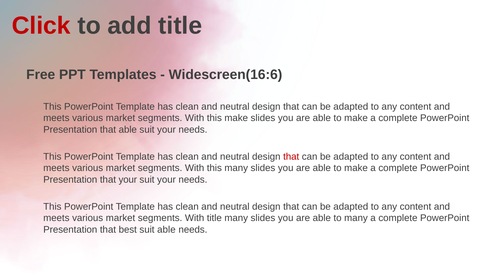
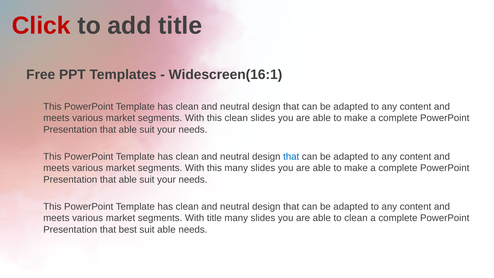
Widescreen(16:6: Widescreen(16:6 -> Widescreen(16:1
this make: make -> clean
that at (291, 157) colour: red -> blue
your at (128, 180): your -> able
to many: many -> clean
